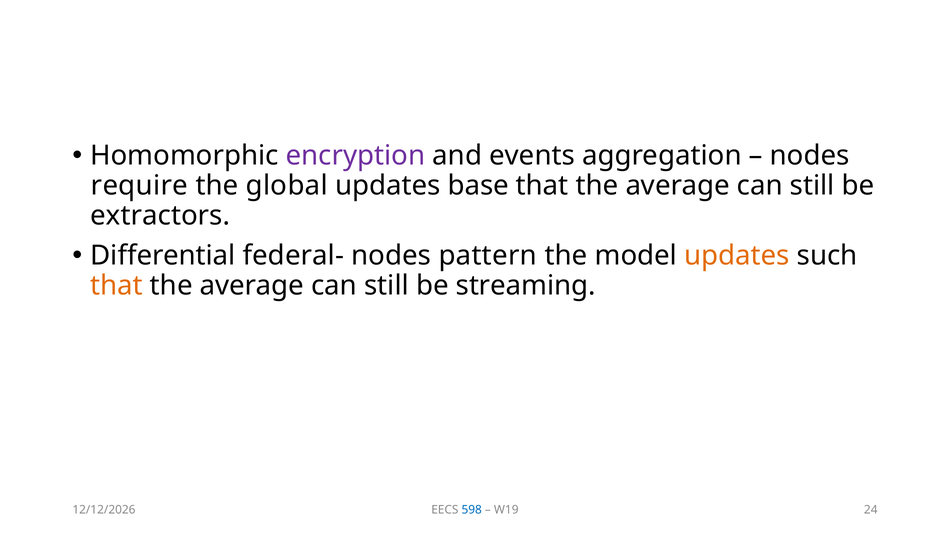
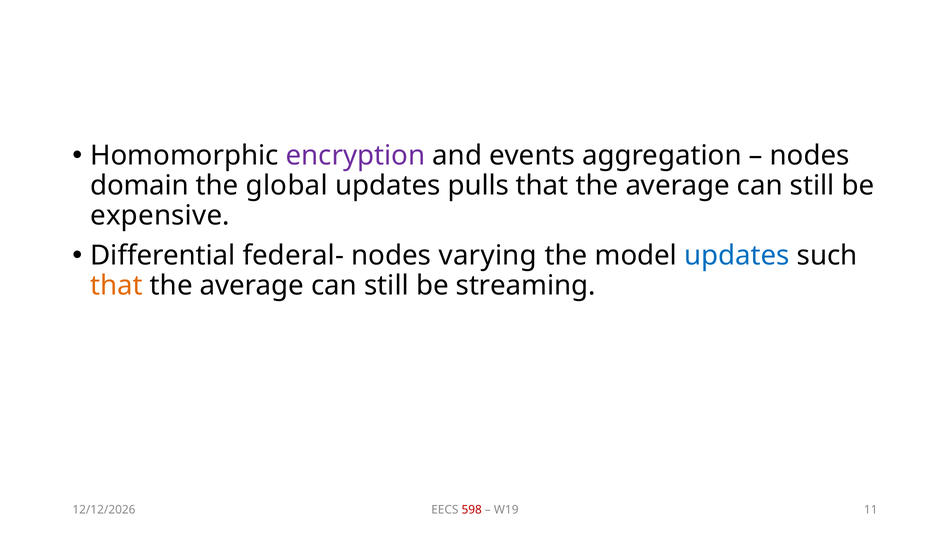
require: require -> domain
base: base -> pulls
extractors: extractors -> expensive
pattern: pattern -> varying
updates at (737, 255) colour: orange -> blue
598 colour: blue -> red
24: 24 -> 11
